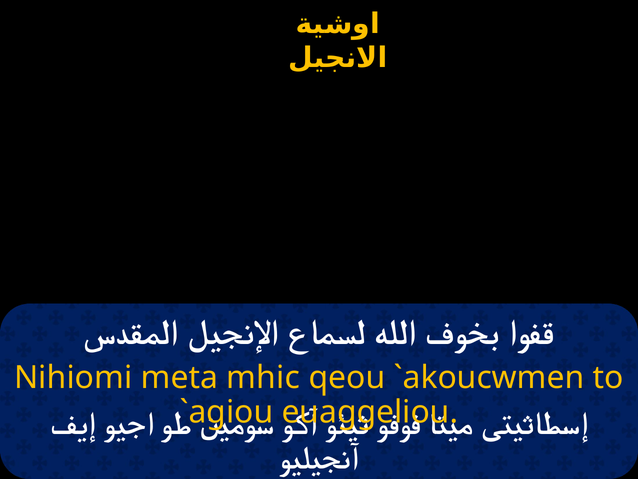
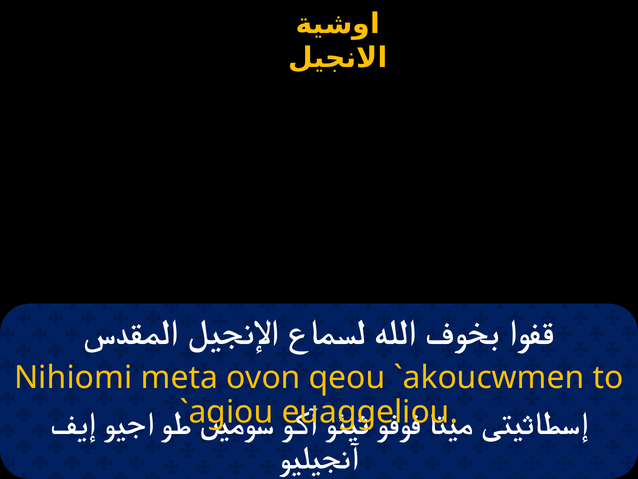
mhic: mhic -> ovon
